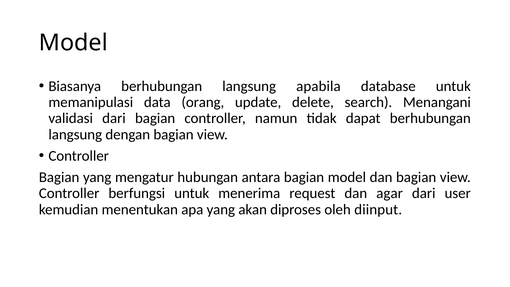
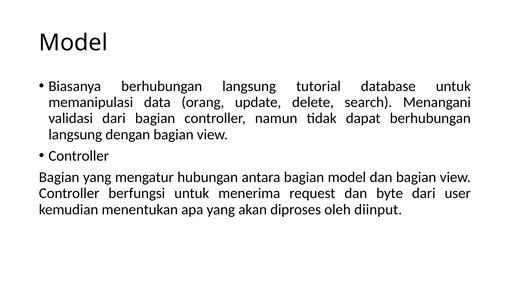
apabila: apabila -> tutorial
agar: agar -> byte
